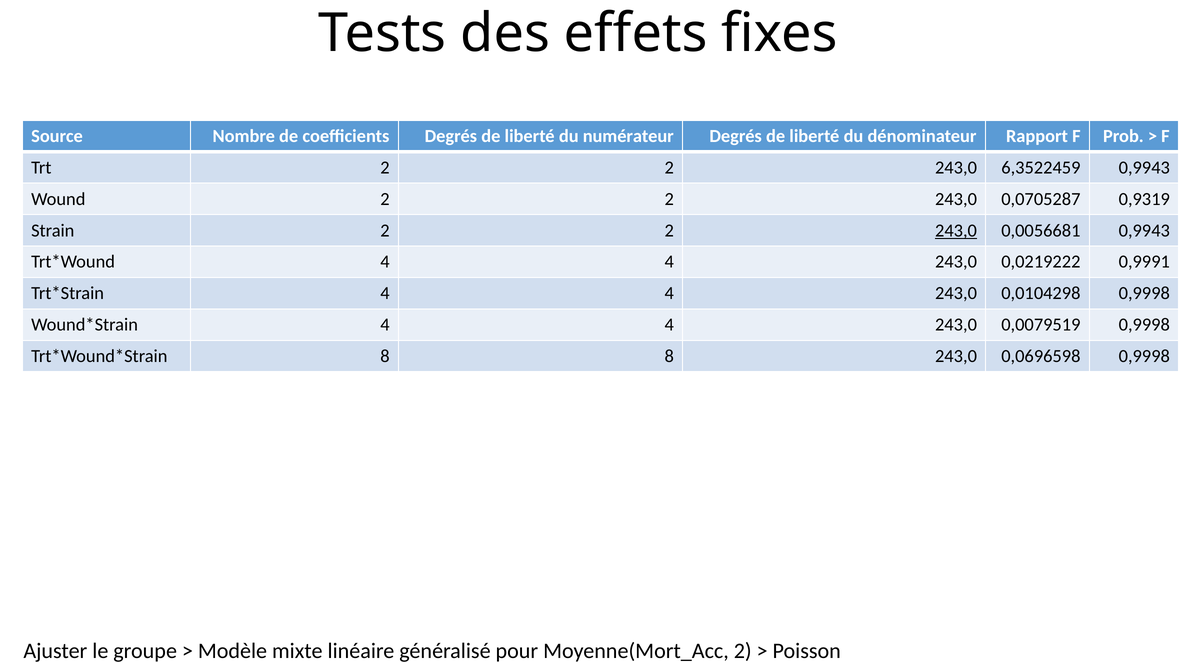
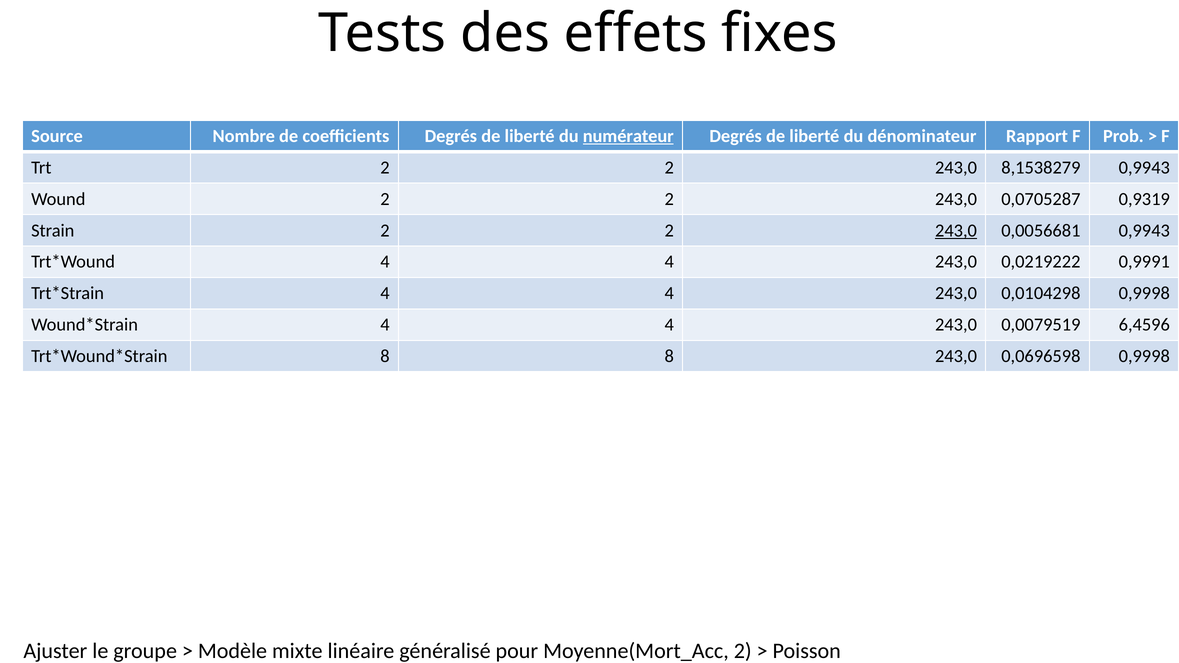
numérateur underline: none -> present
6,3522459: 6,3522459 -> 8,1538279
0,0079519 0,9998: 0,9998 -> 6,4596
